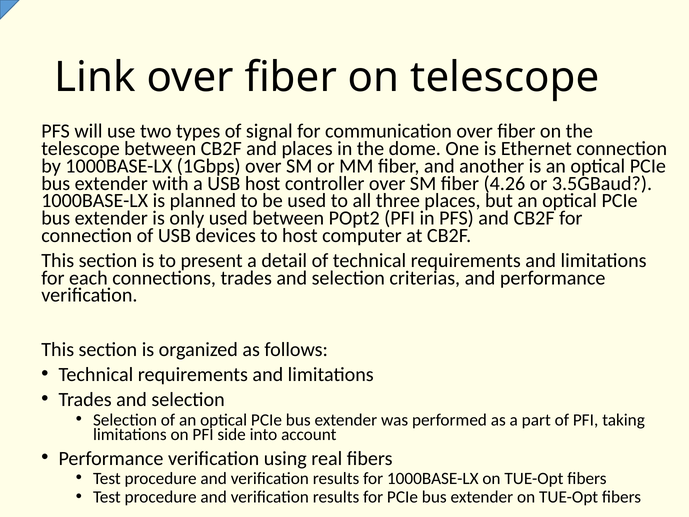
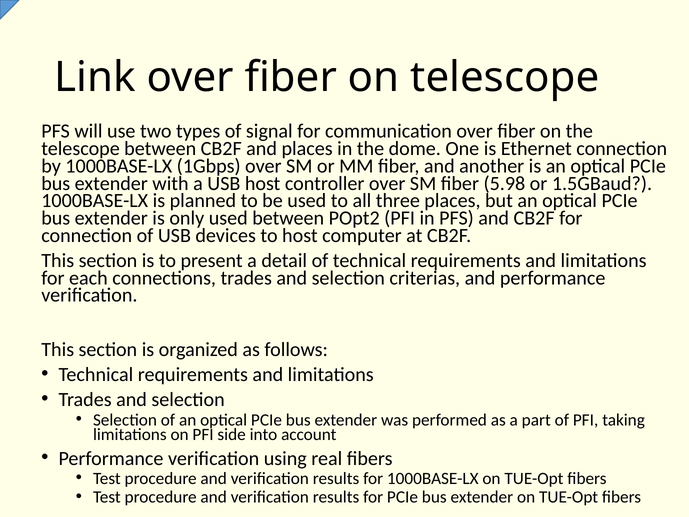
4.26: 4.26 -> 5.98
3.5GBaud: 3.5GBaud -> 1.5GBaud
